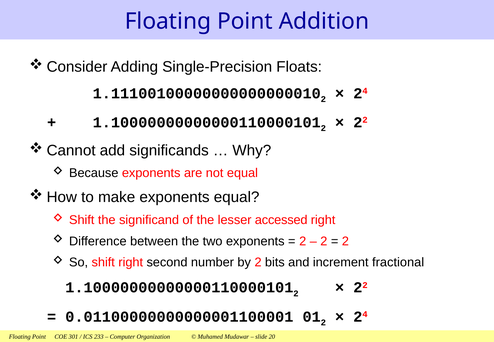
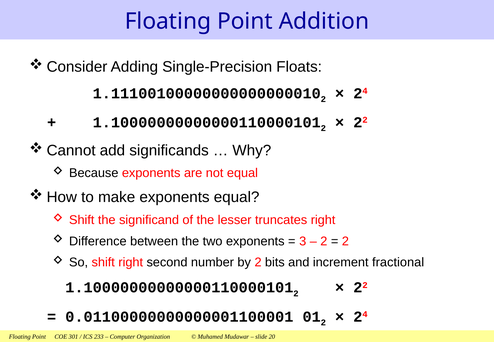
accessed: accessed -> truncates
2 at (303, 241): 2 -> 3
